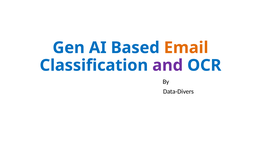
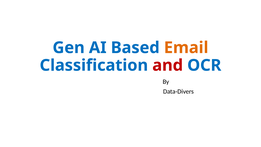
and colour: purple -> red
